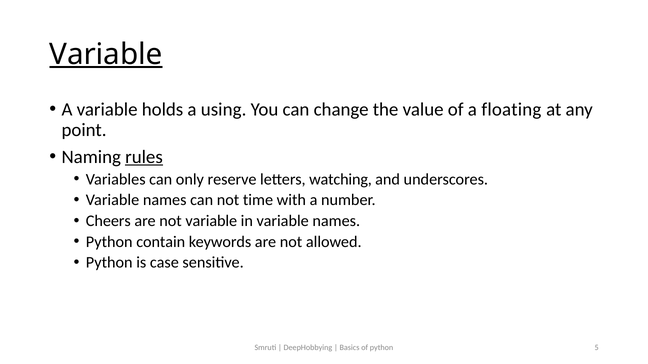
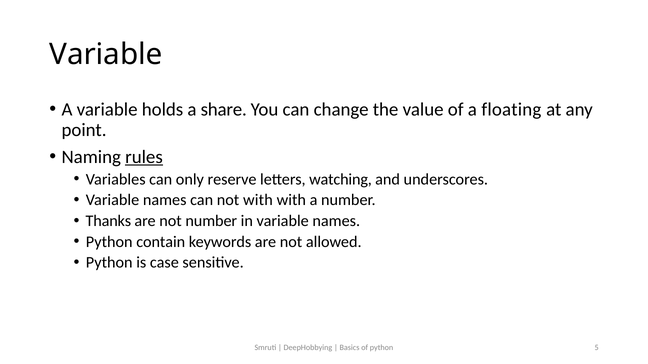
Variable at (106, 54) underline: present -> none
using: using -> share
not time: time -> with
Cheers: Cheers -> Thanks
not variable: variable -> number
